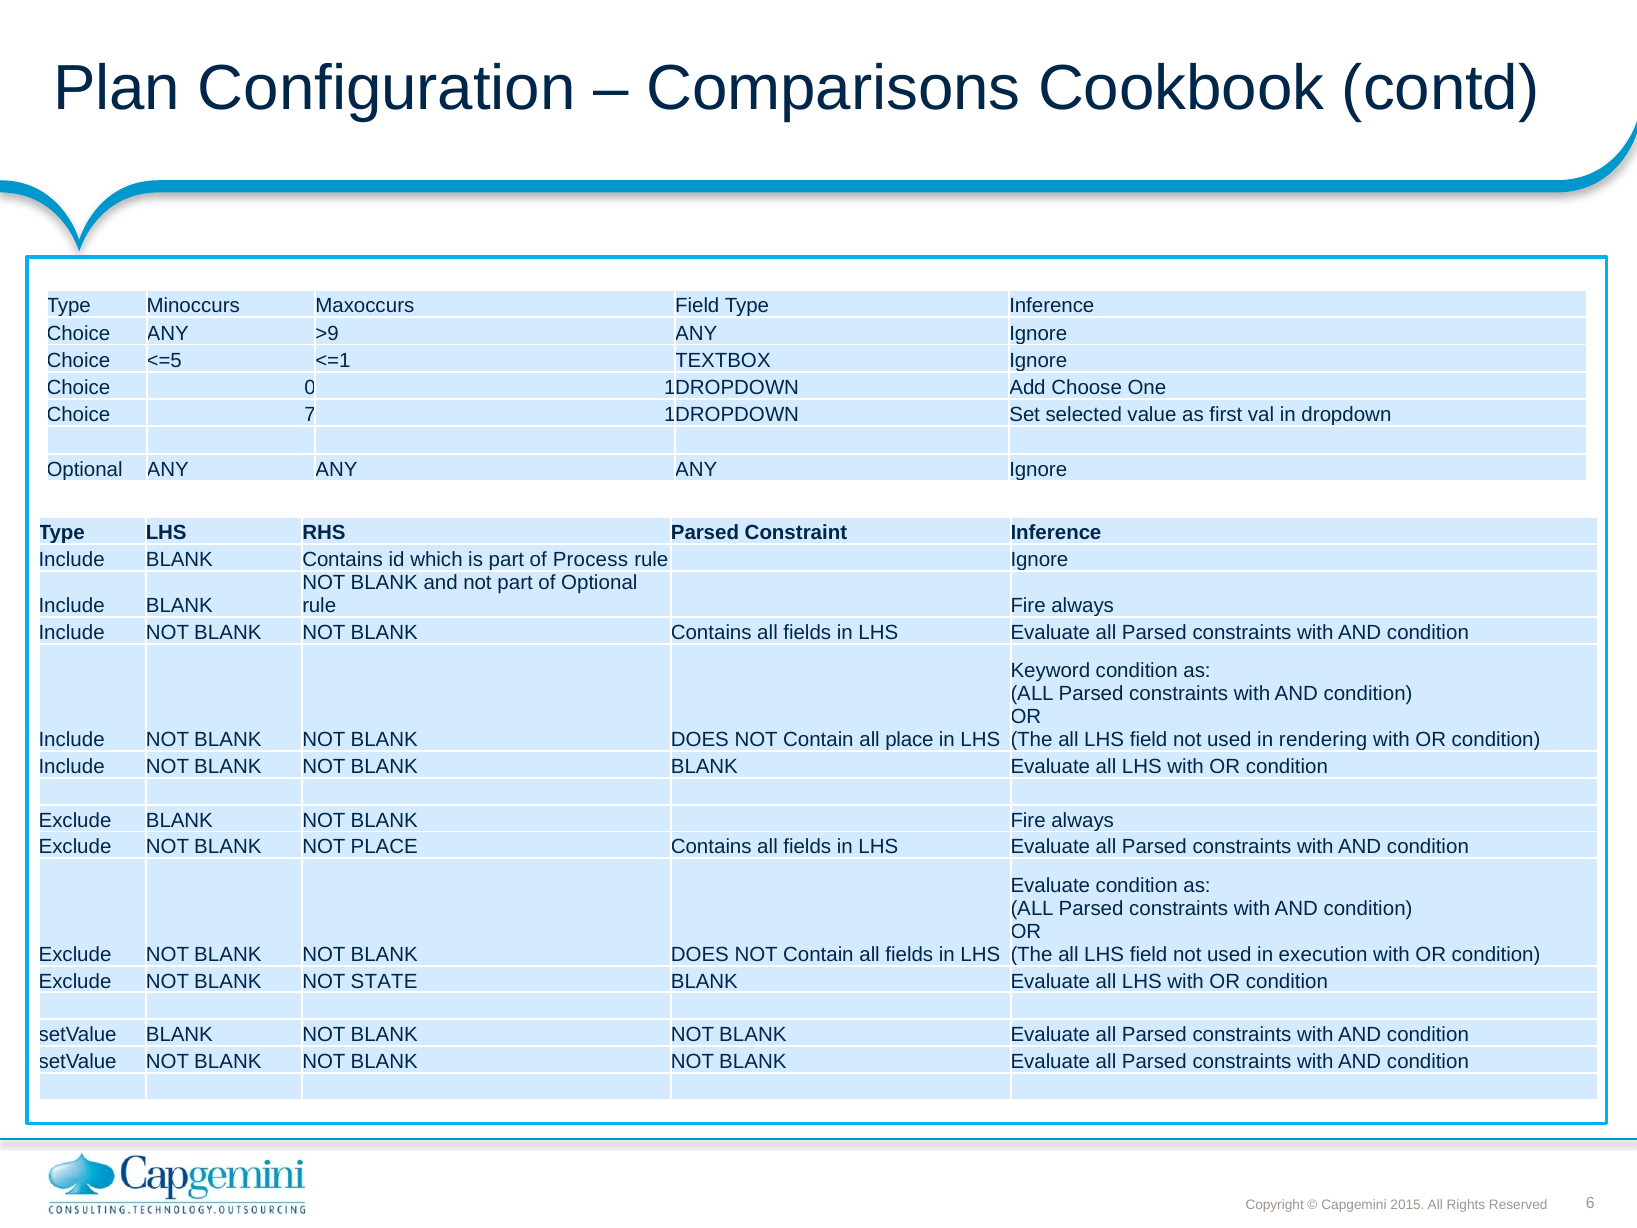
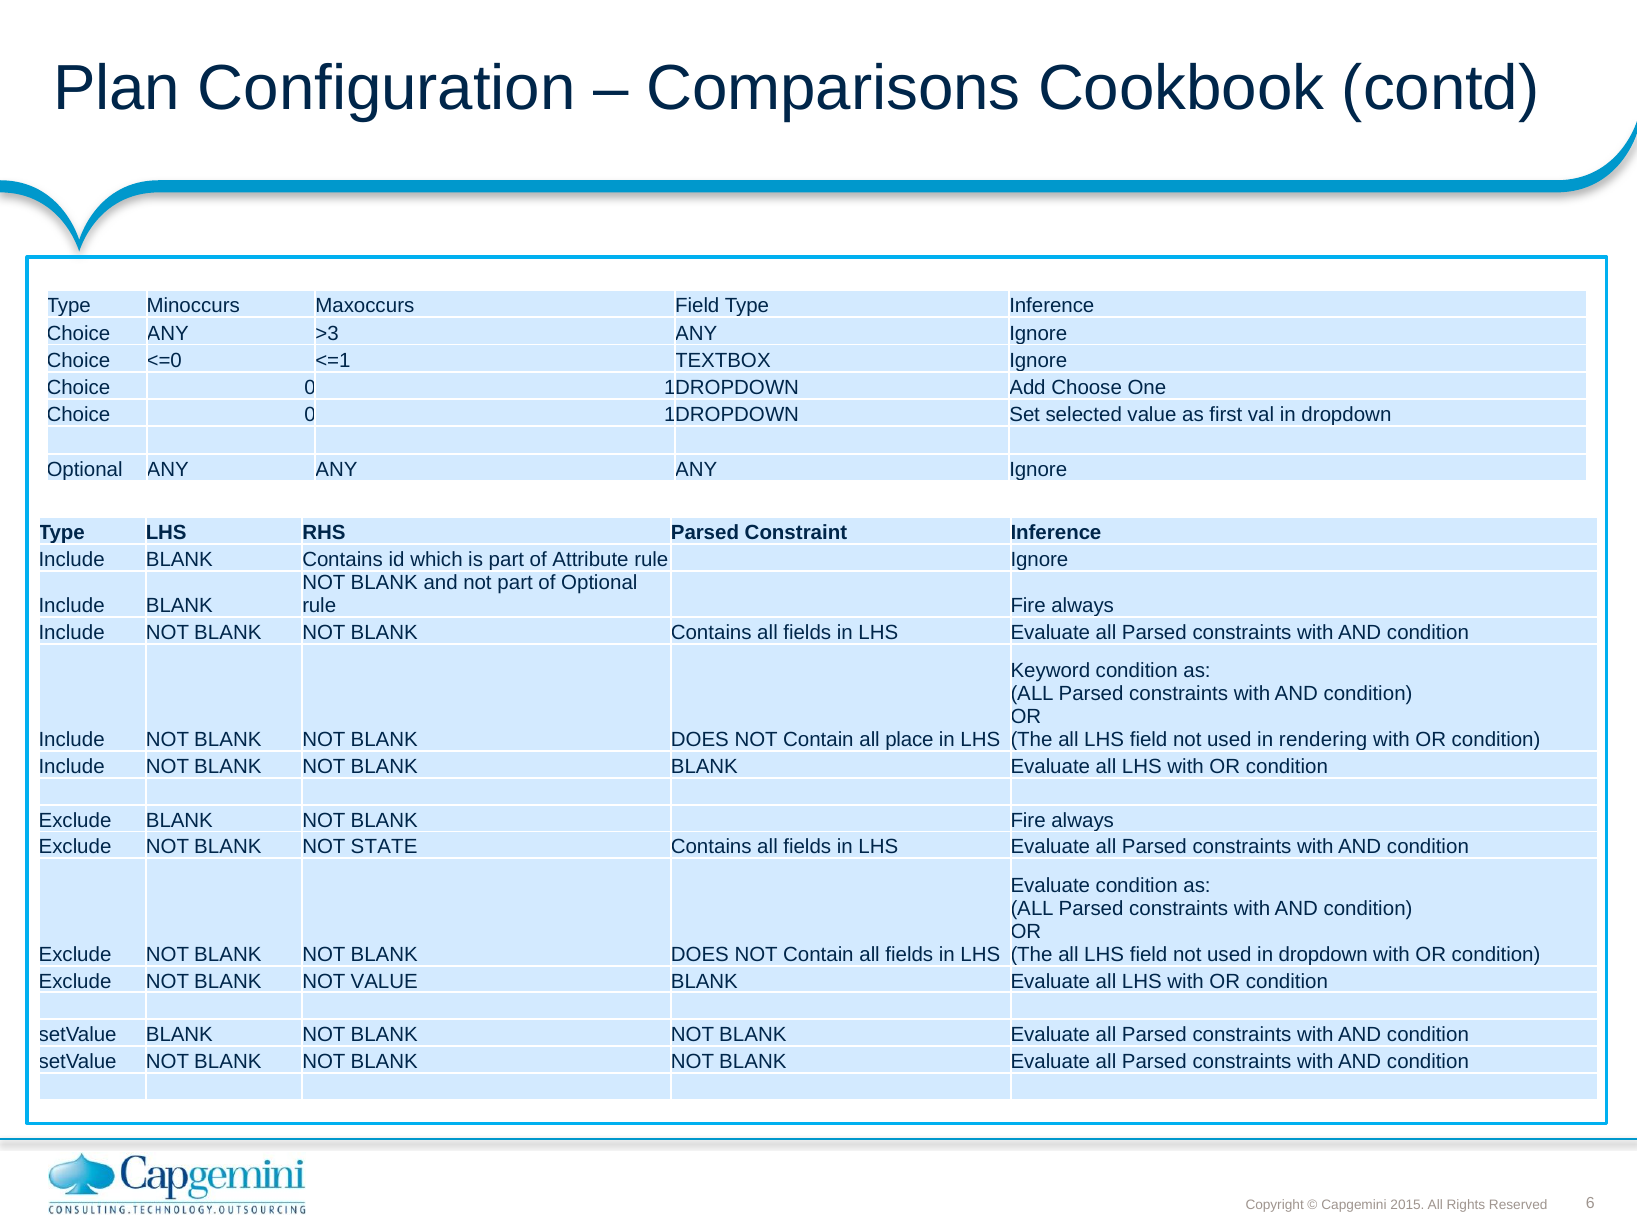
>9: >9 -> >3
<=5: <=5 -> <=0
7 at (310, 415): 7 -> 0
Process: Process -> Attribute
NOT PLACE: PLACE -> STATE
used in execution: execution -> dropdown
NOT STATE: STATE -> VALUE
